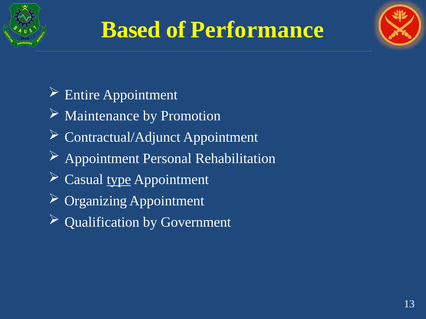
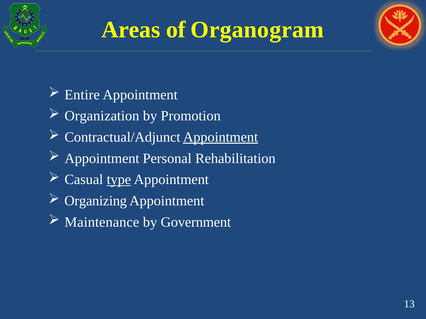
Based: Based -> Areas
Performance: Performance -> Organogram
Maintenance: Maintenance -> Organization
Appointment at (221, 137) underline: none -> present
Qualification: Qualification -> Maintenance
